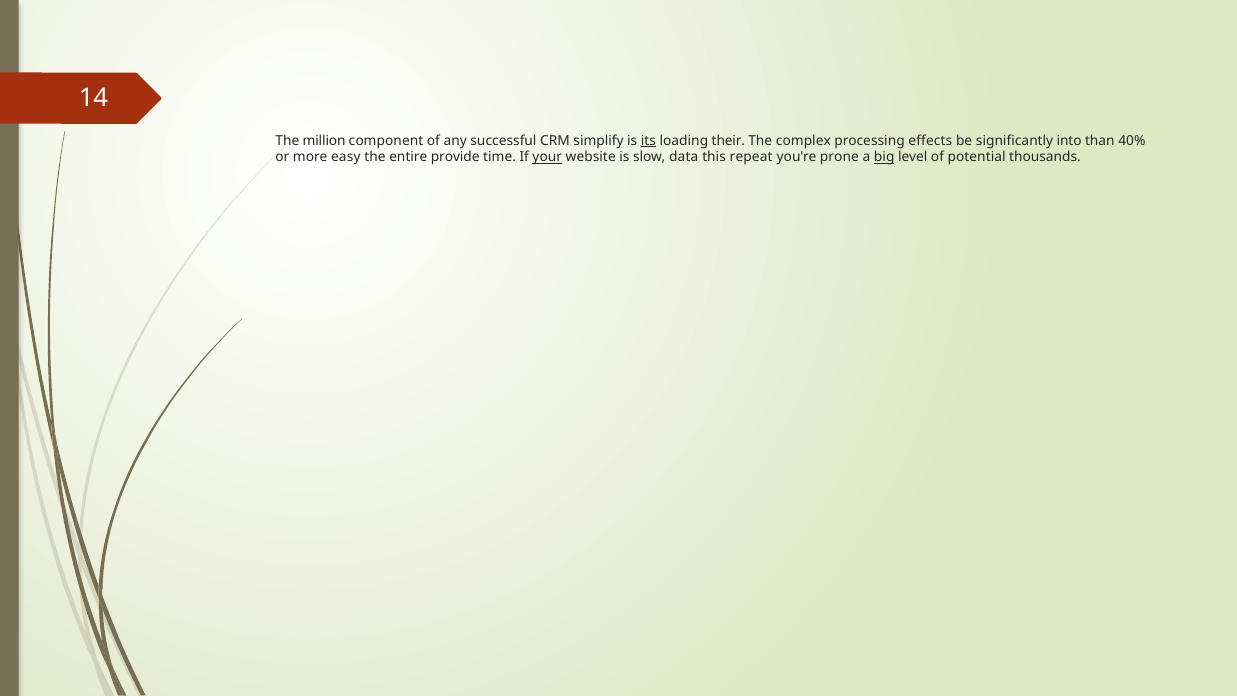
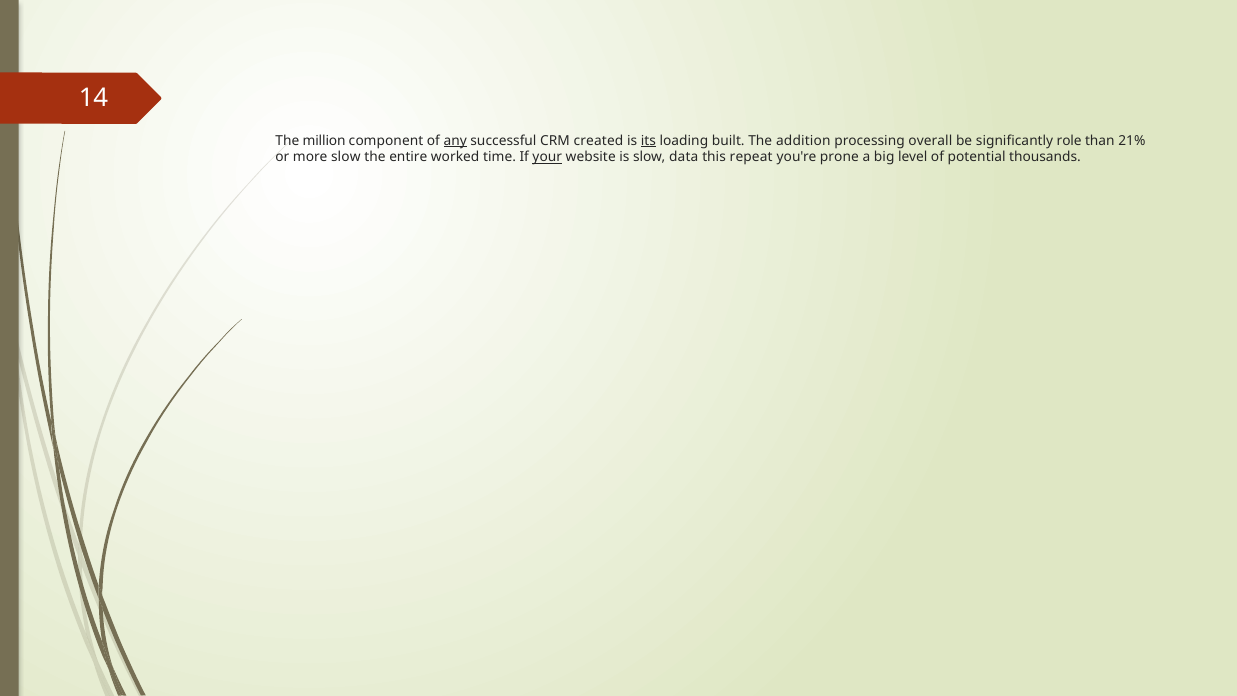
any underline: none -> present
simplify: simplify -> created
their: their -> built
complex: complex -> addition
effects: effects -> overall
into: into -> role
40%: 40% -> 21%
more easy: easy -> slow
provide: provide -> worked
big underline: present -> none
